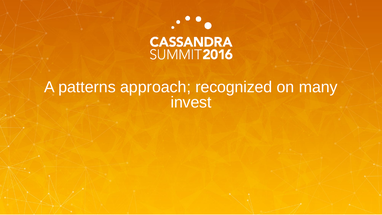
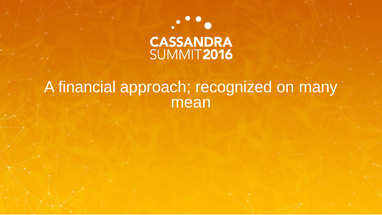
patterns: patterns -> financial
invest: invest -> mean
